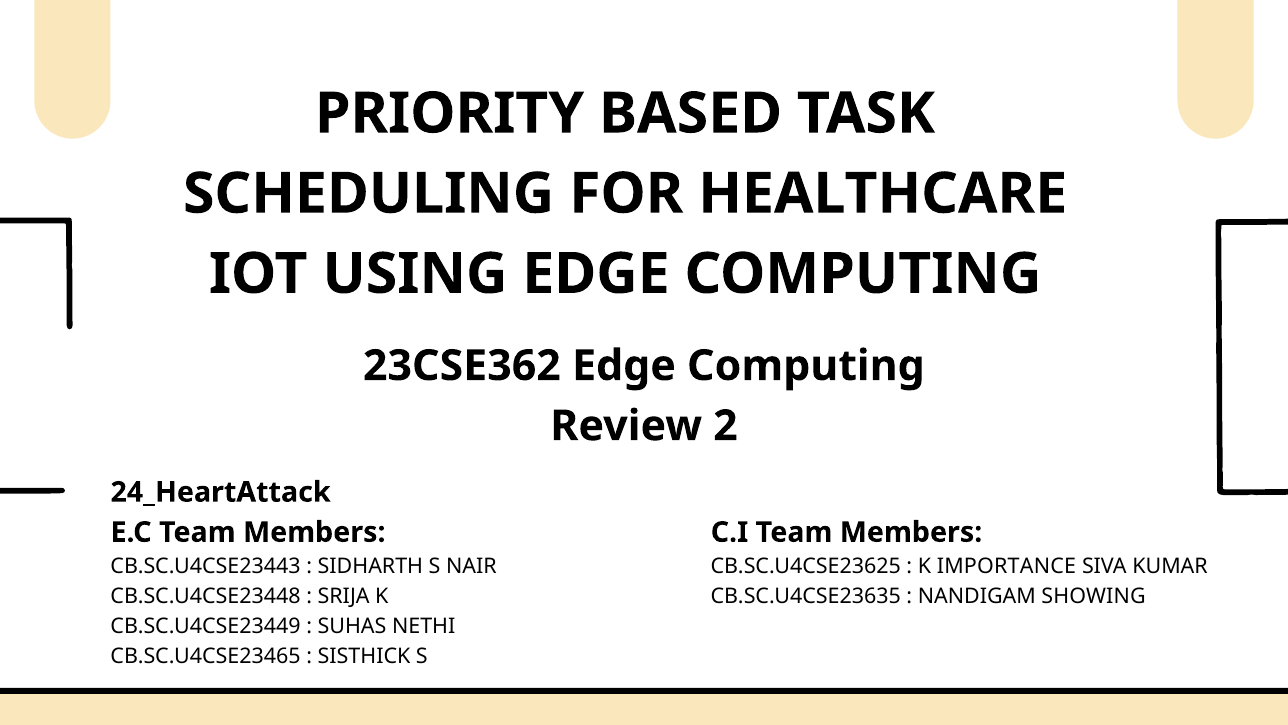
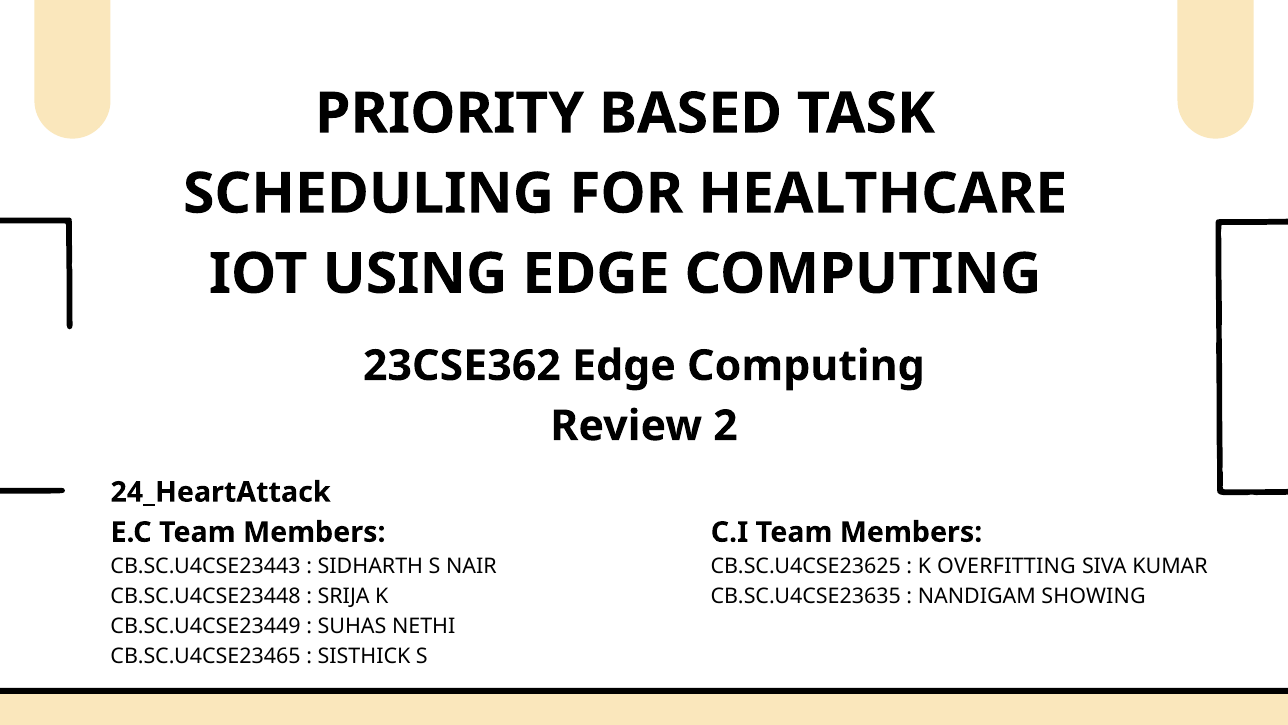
IMPORTANCE: IMPORTANCE -> OVERFITTING
